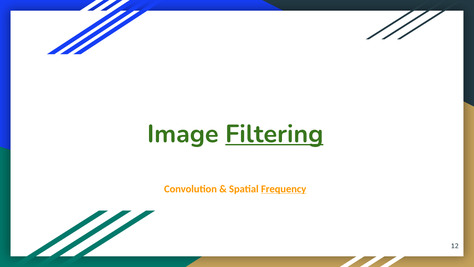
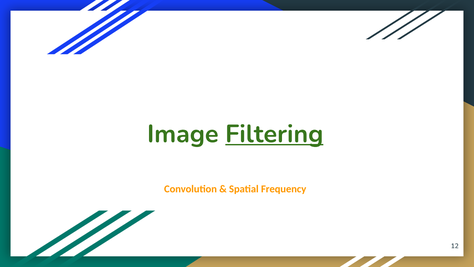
Frequency underline: present -> none
